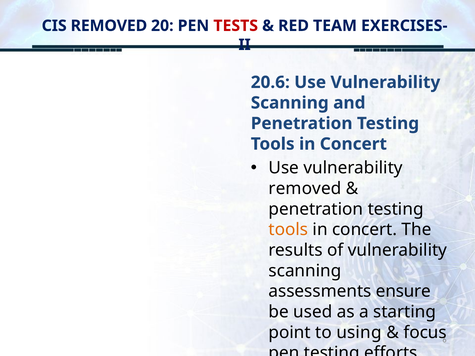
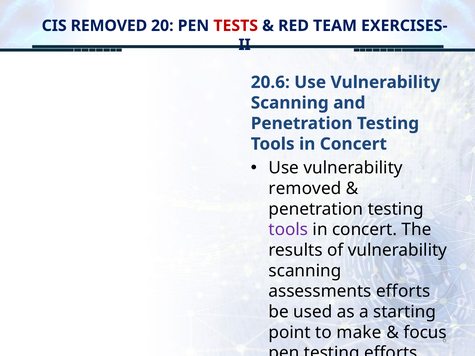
tools at (288, 230) colour: orange -> purple
assessments ensure: ensure -> efforts
using: using -> make
